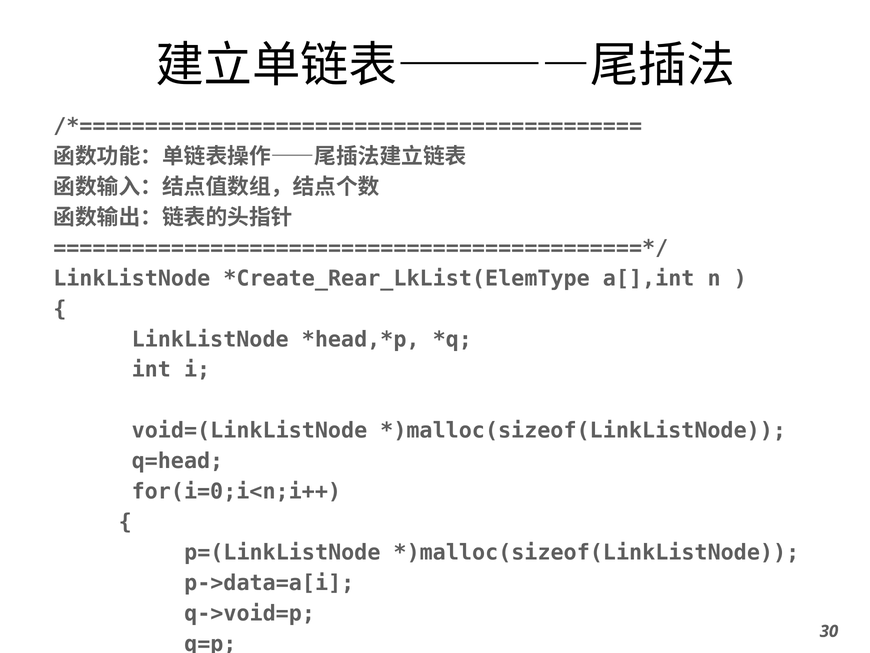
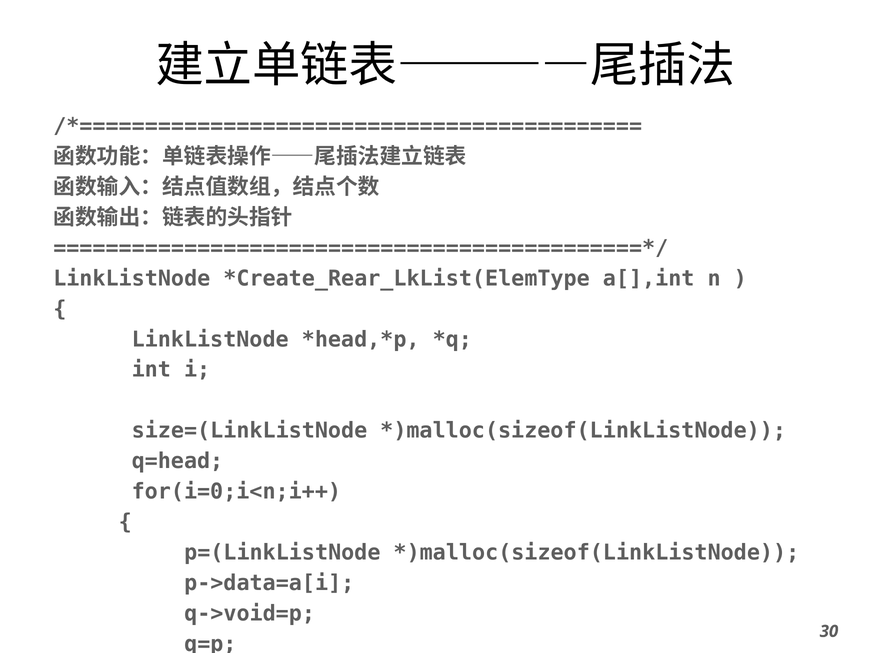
void=(LinkListNode: void=(LinkListNode -> size=(LinkListNode
